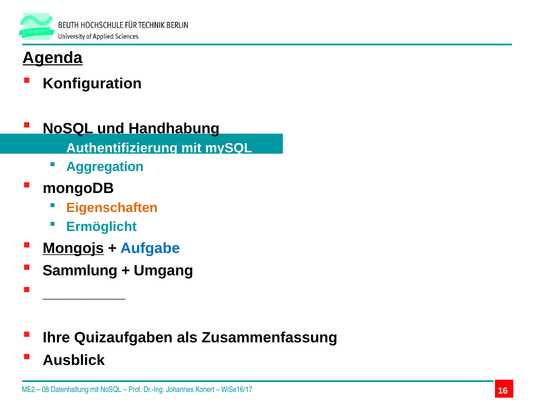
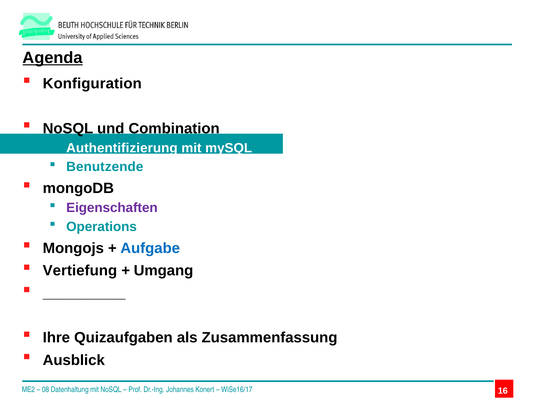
Handhabung: Handhabung -> Combination
Aggregation: Aggregation -> Benutzende
Eigenschaften colour: orange -> purple
Ermöglicht: Ermöglicht -> Operations
Mongojs underline: present -> none
Sammlung: Sammlung -> Vertiefung
